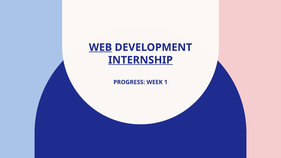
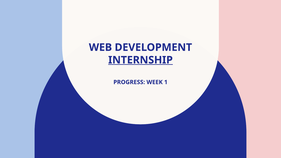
WEB underline: present -> none
